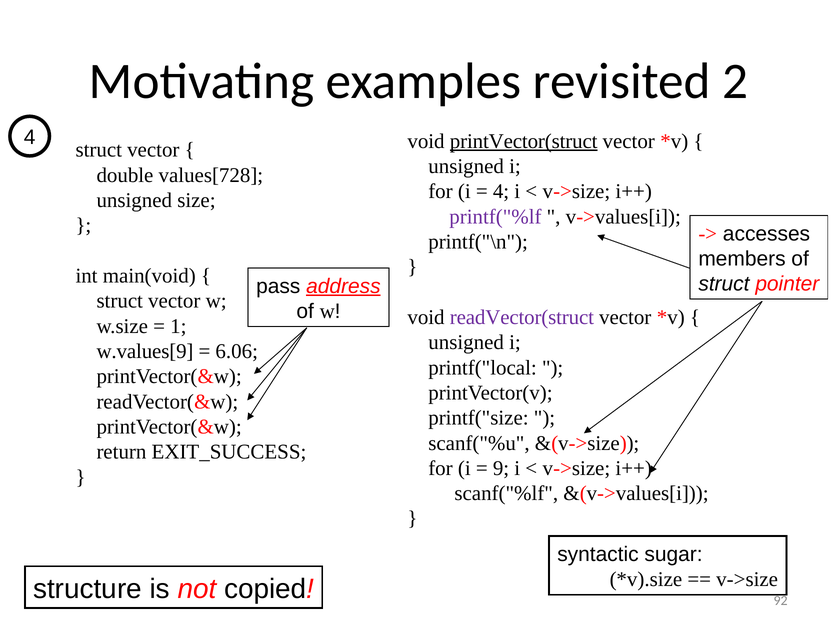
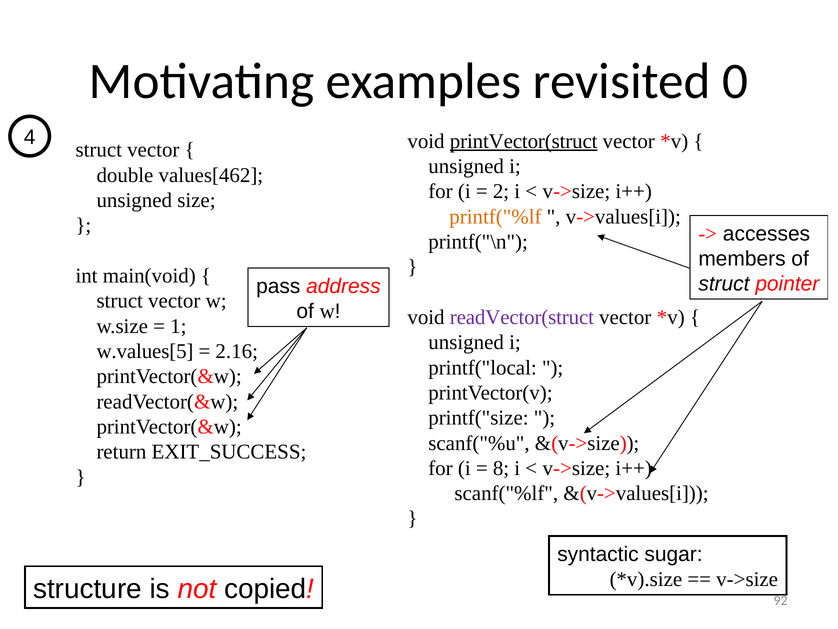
2: 2 -> 0
values[728: values[728 -> values[462
4 at (501, 191): 4 -> 2
printf("%lf colour: purple -> orange
address underline: present -> none
w.values[9: w.values[9 -> w.values[5
6.06: 6.06 -> 2.16
9: 9 -> 8
